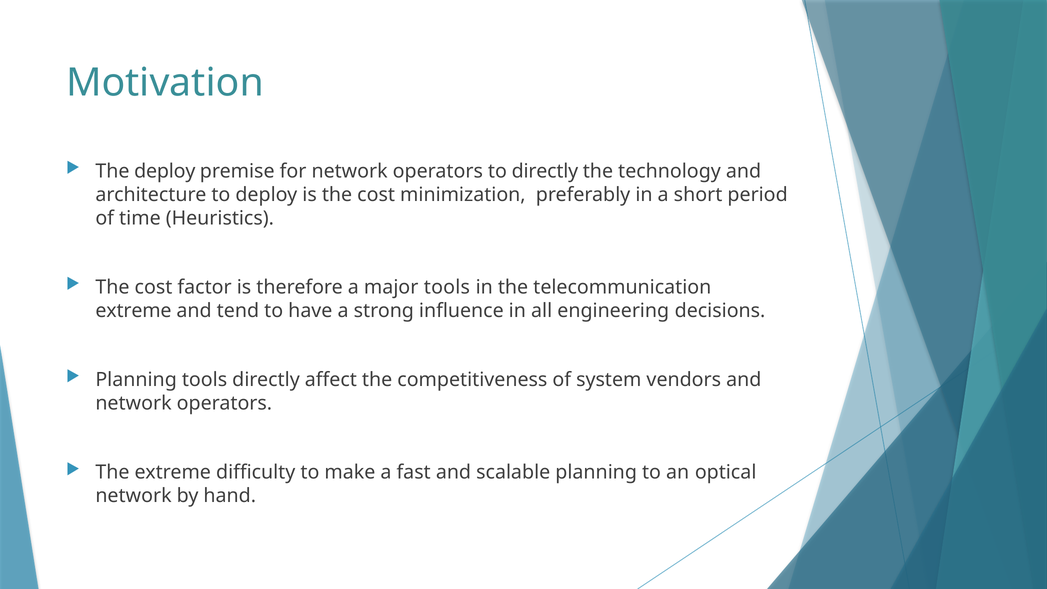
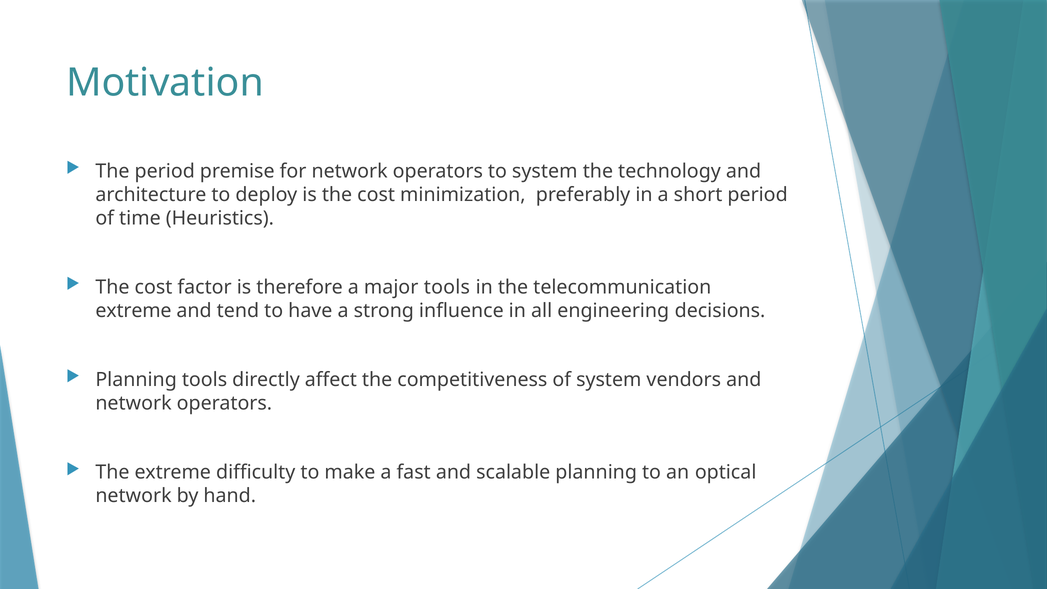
The deploy: deploy -> period
to directly: directly -> system
